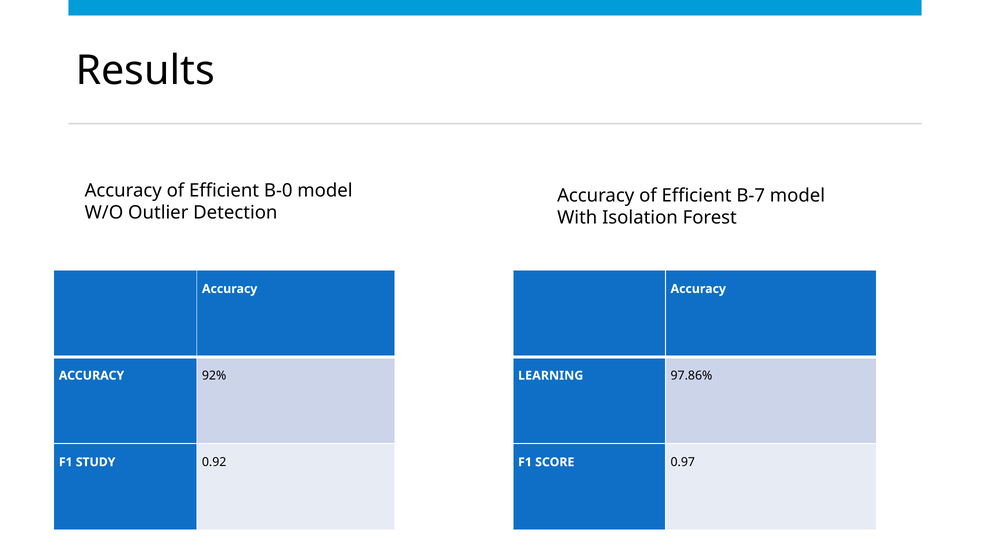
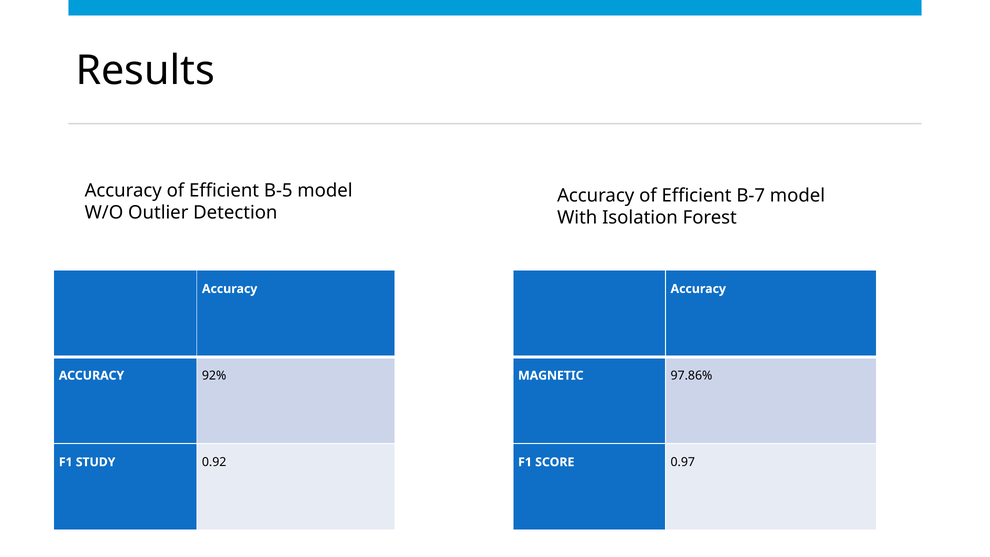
B-0: B-0 -> B-5
LEARNING: LEARNING -> MAGNETIC
